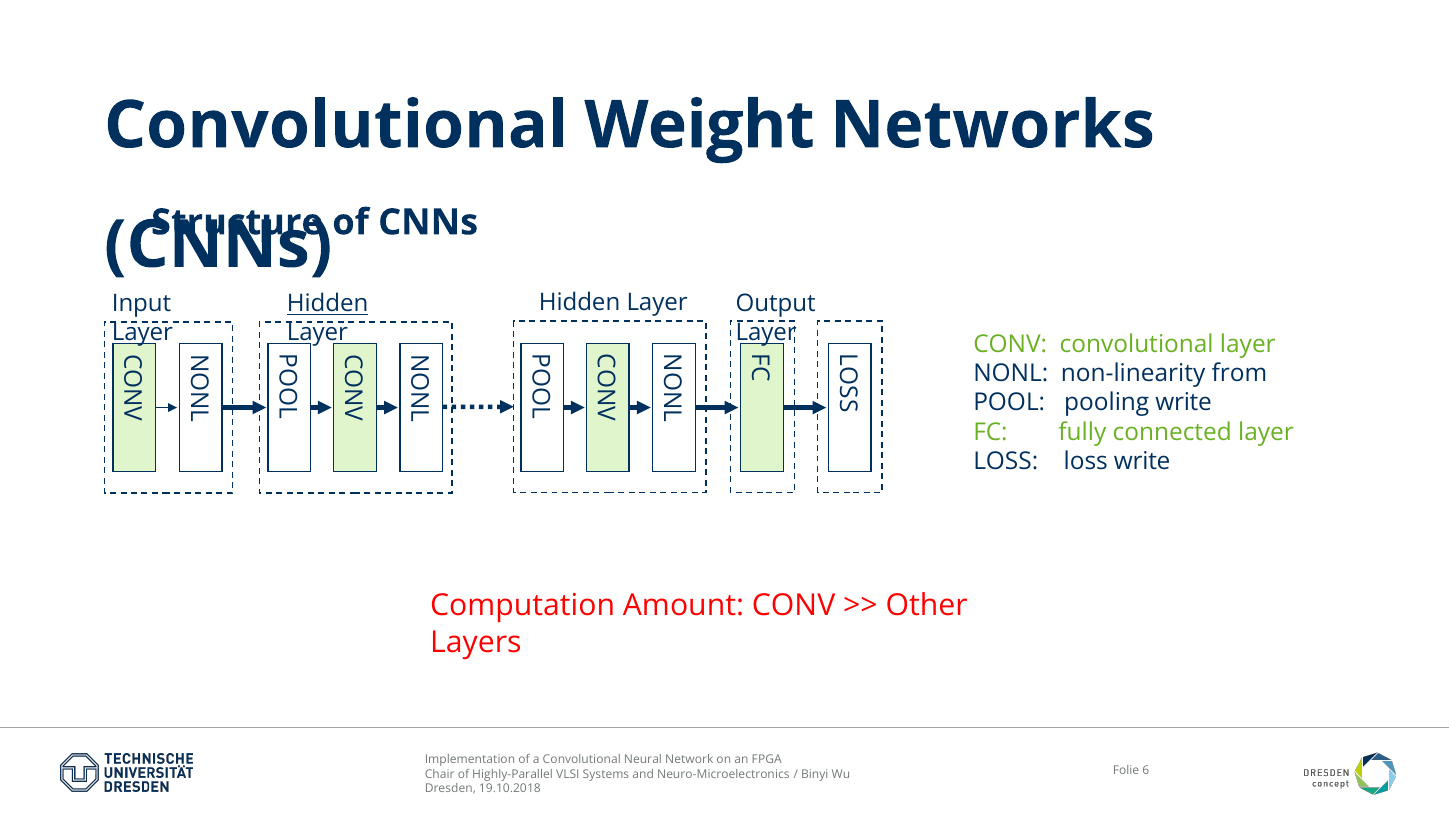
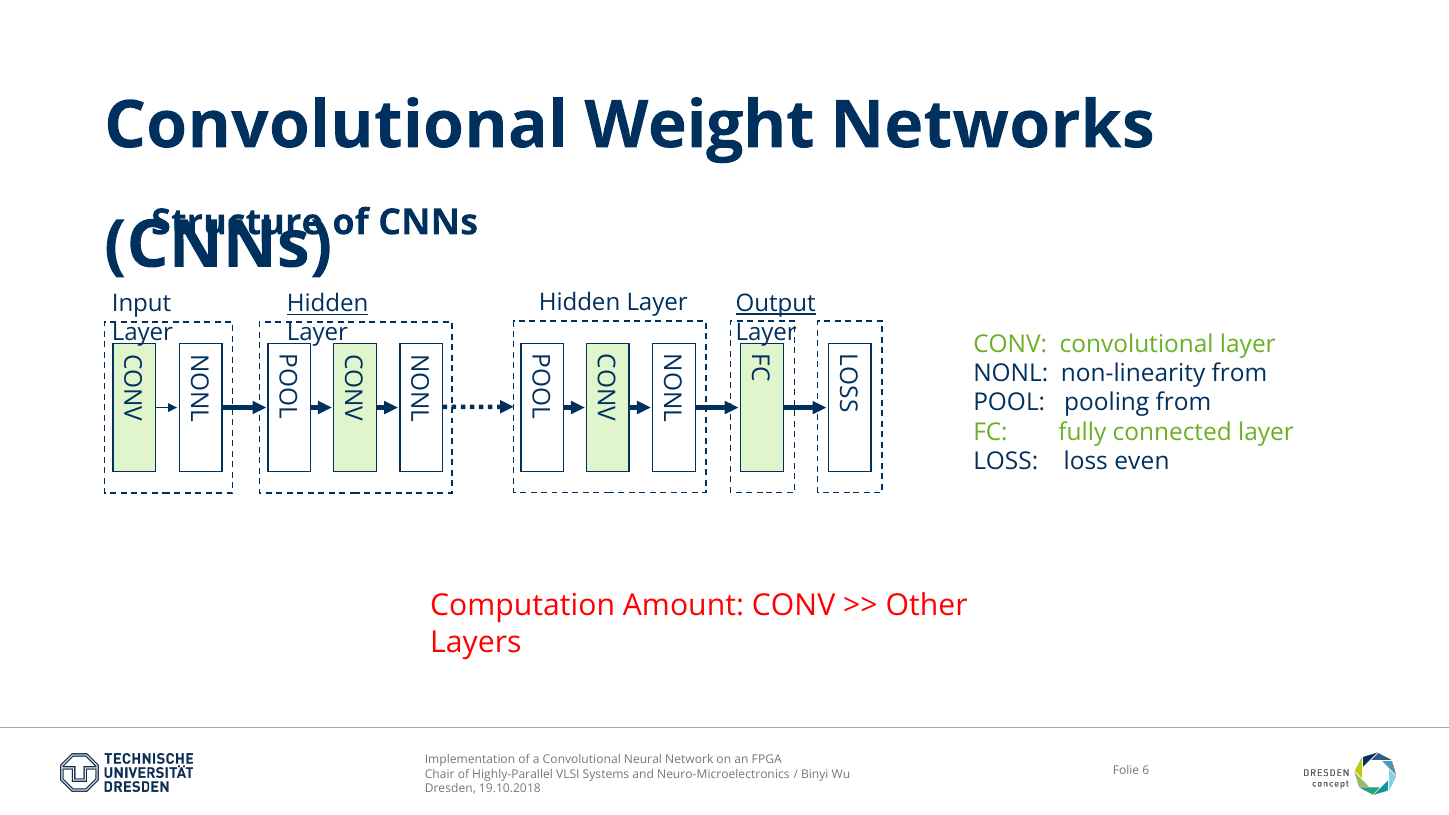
Output underline: none -> present
pooling write: write -> from
loss write: write -> even
